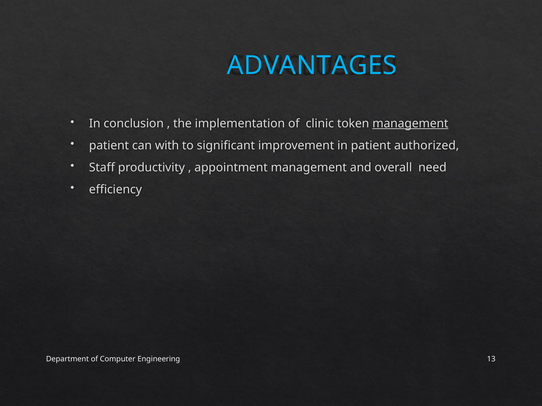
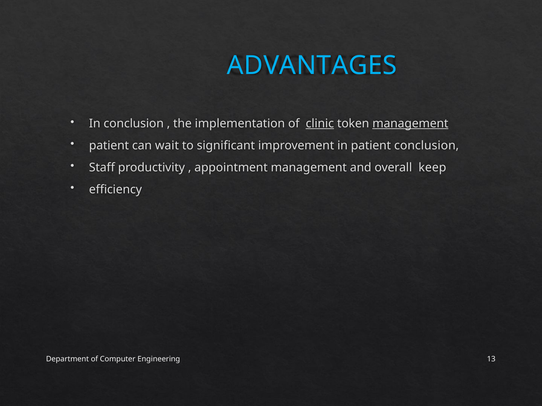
clinic underline: none -> present
with: with -> wait
patient authorized: authorized -> conclusion
need: need -> keep
